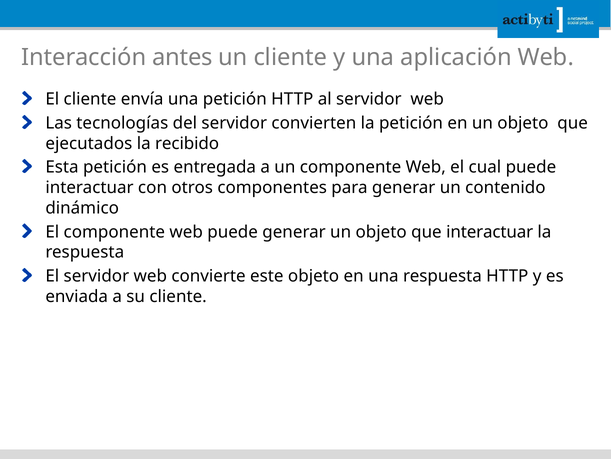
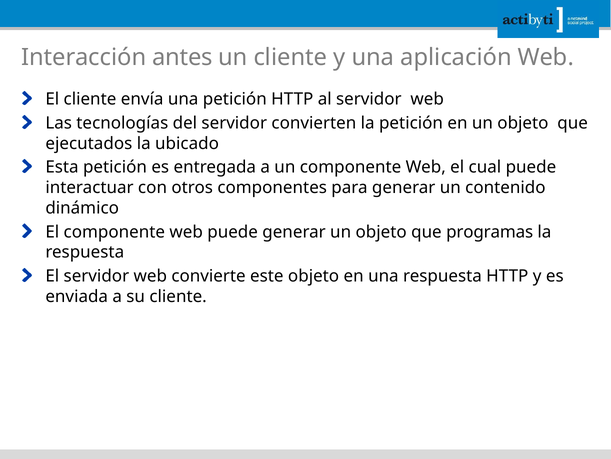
recibido: recibido -> ubicado
que interactuar: interactuar -> programas
